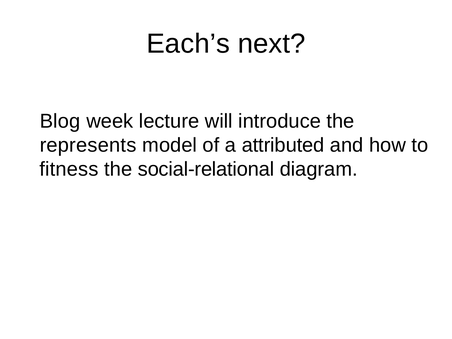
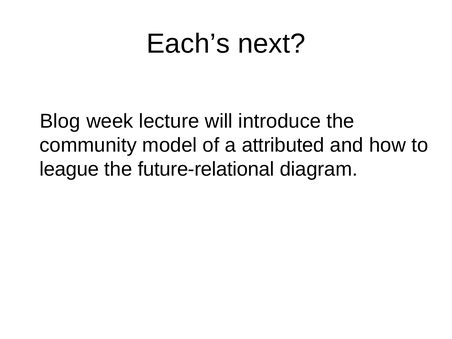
represents: represents -> community
fitness: fitness -> league
social-relational: social-relational -> future-relational
